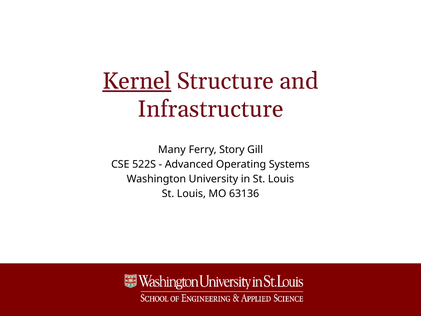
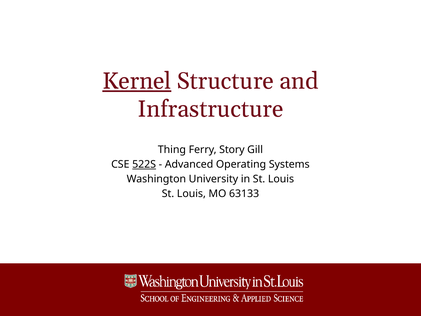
Many: Many -> Thing
522S underline: none -> present
63136: 63136 -> 63133
